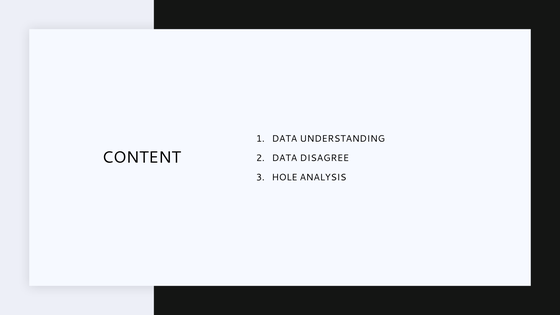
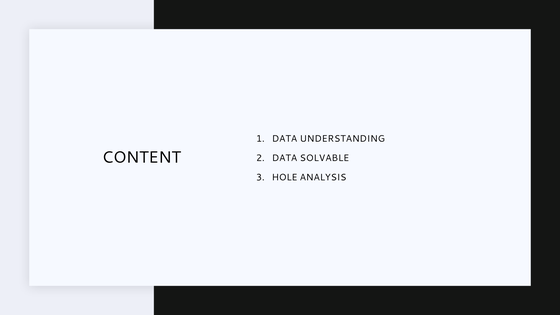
DISAGREE: DISAGREE -> SOLVABLE
